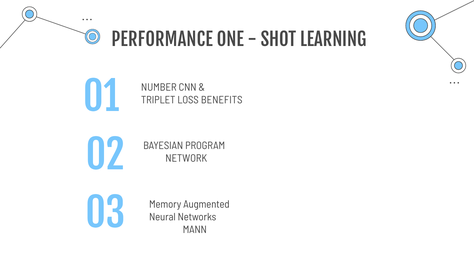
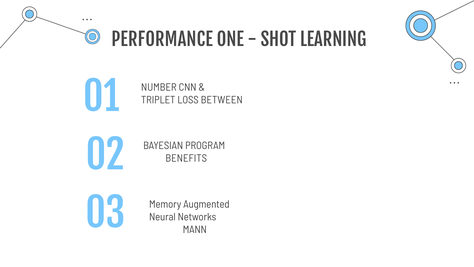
BENEFITS: BENEFITS -> BETWEEN
NETWORK: NETWORK -> BENEFITS
